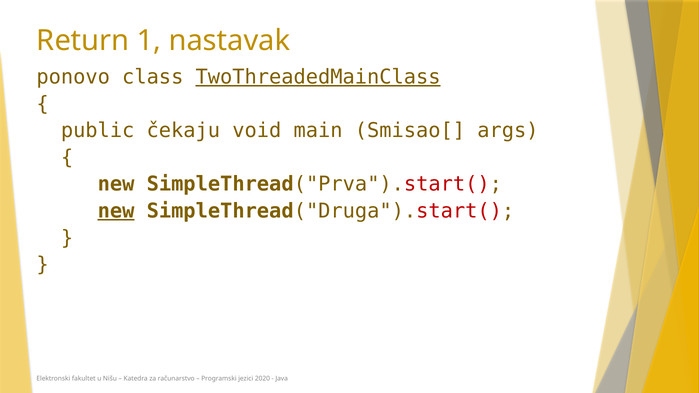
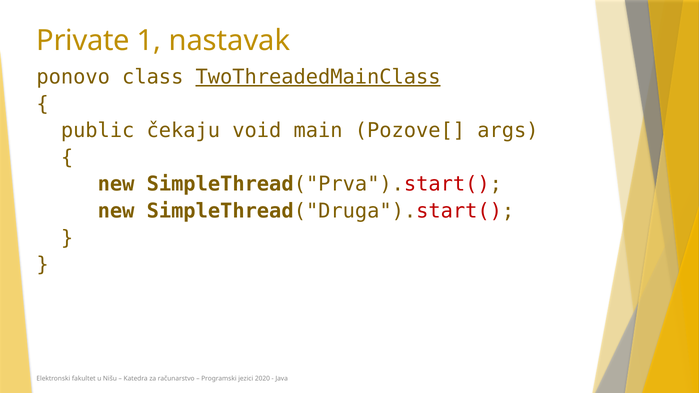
Return: Return -> Private
Smisao[: Smisao[ -> Pozove[
new at (116, 211) underline: present -> none
